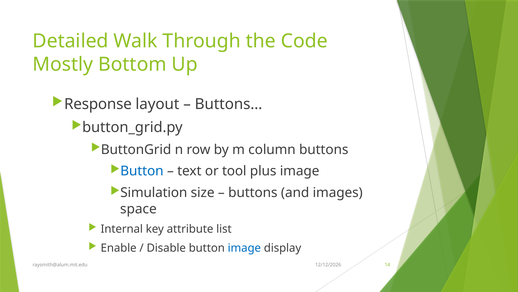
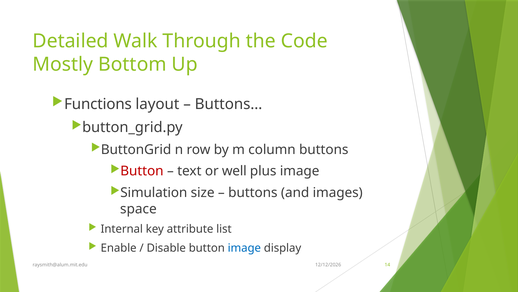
Response: Response -> Functions
Button at (142, 171) colour: blue -> red
tool: tool -> well
